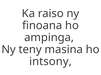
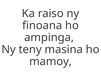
intsony: intsony -> mamoy
